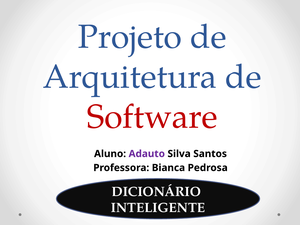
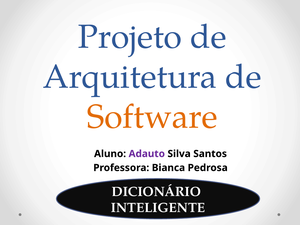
Software colour: red -> orange
